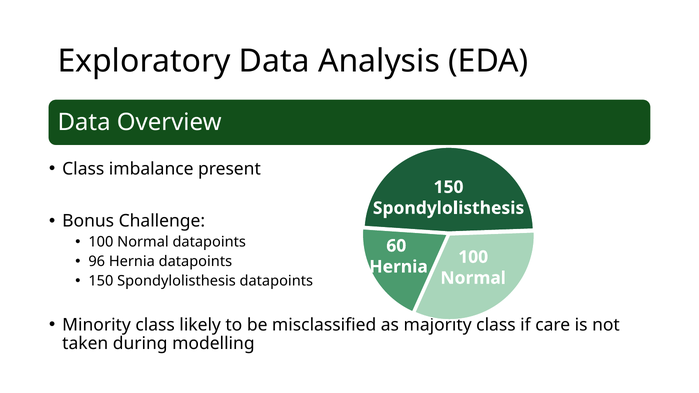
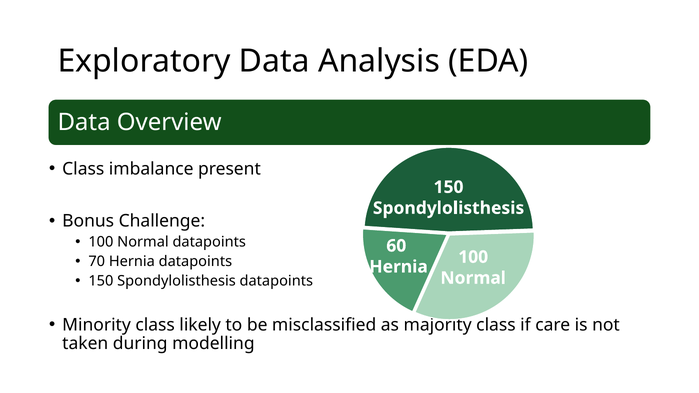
96: 96 -> 70
